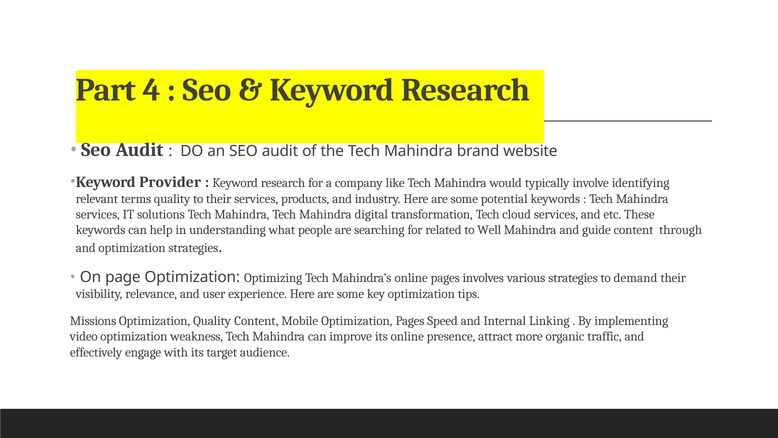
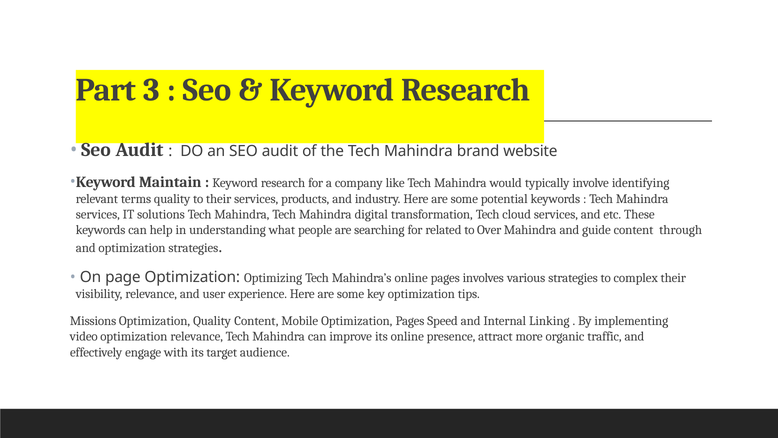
4: 4 -> 3
Provider: Provider -> Maintain
Well: Well -> Over
demand: demand -> complex
optimization weakness: weakness -> relevance
